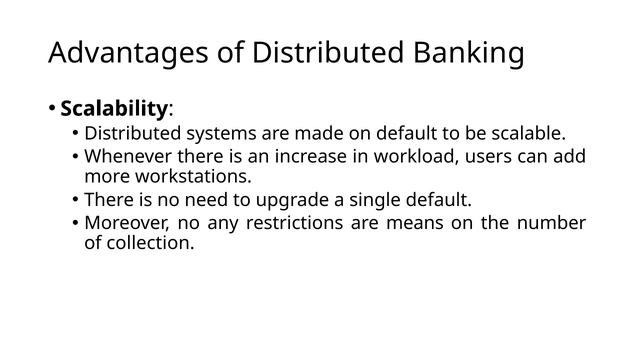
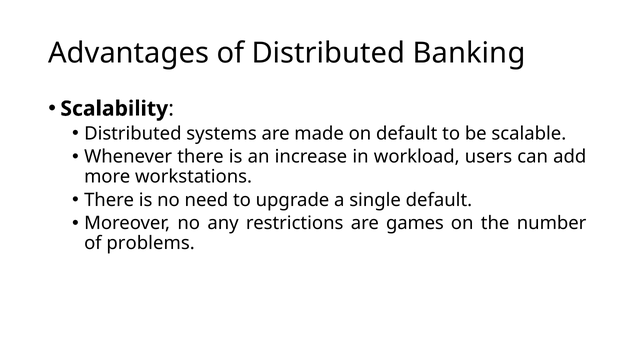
means: means -> games
collection: collection -> problems
